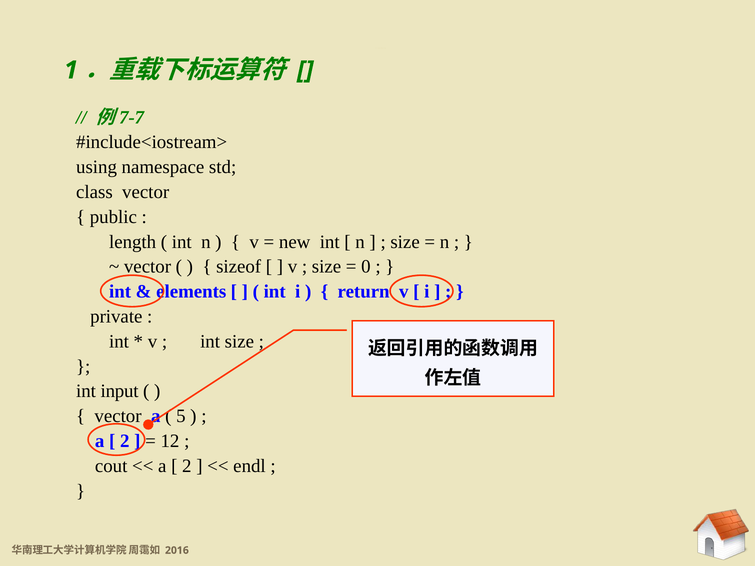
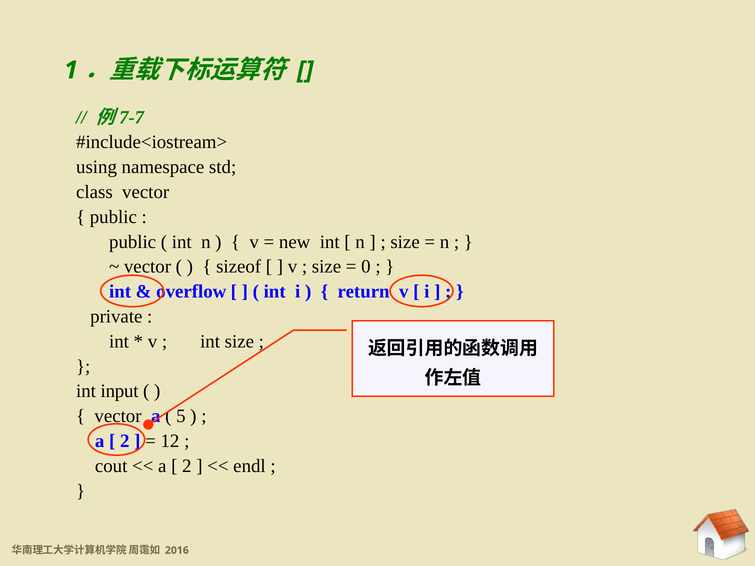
length at (133, 242): length -> public
elements: elements -> overflow
